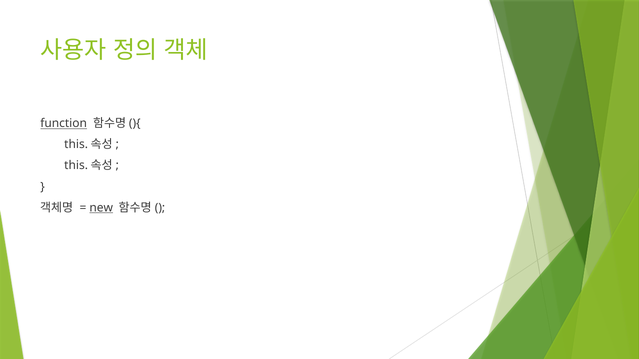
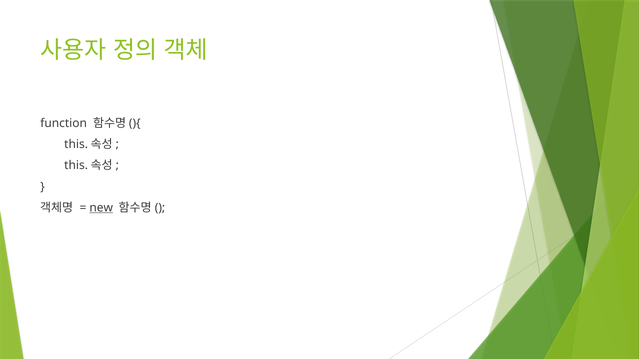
function underline: present -> none
